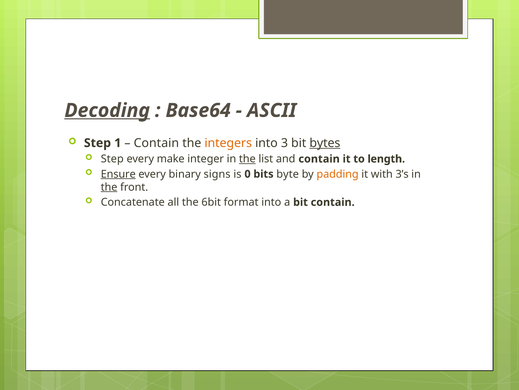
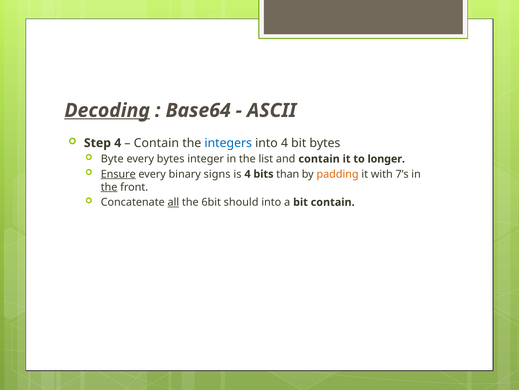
Step 1: 1 -> 4
integers colour: orange -> blue
into 3: 3 -> 4
bytes at (325, 143) underline: present -> none
Step at (112, 159): Step -> Byte
every make: make -> bytes
the at (247, 159) underline: present -> none
length: length -> longer
is 0: 0 -> 4
byte: byte -> than
3’s: 3’s -> 7’s
all underline: none -> present
format: format -> should
